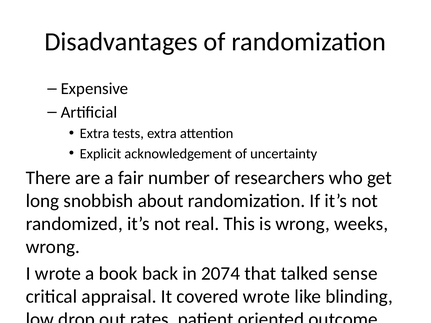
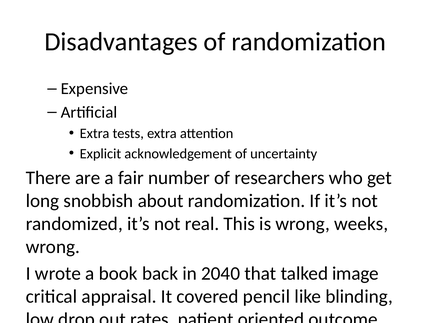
2074: 2074 -> 2040
sense: sense -> image
covered wrote: wrote -> pencil
